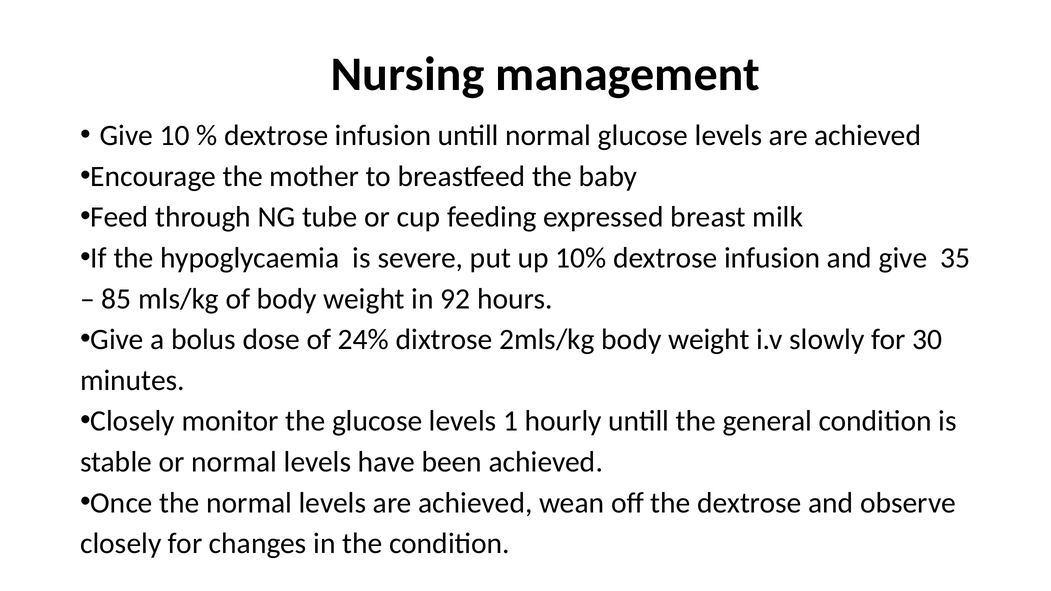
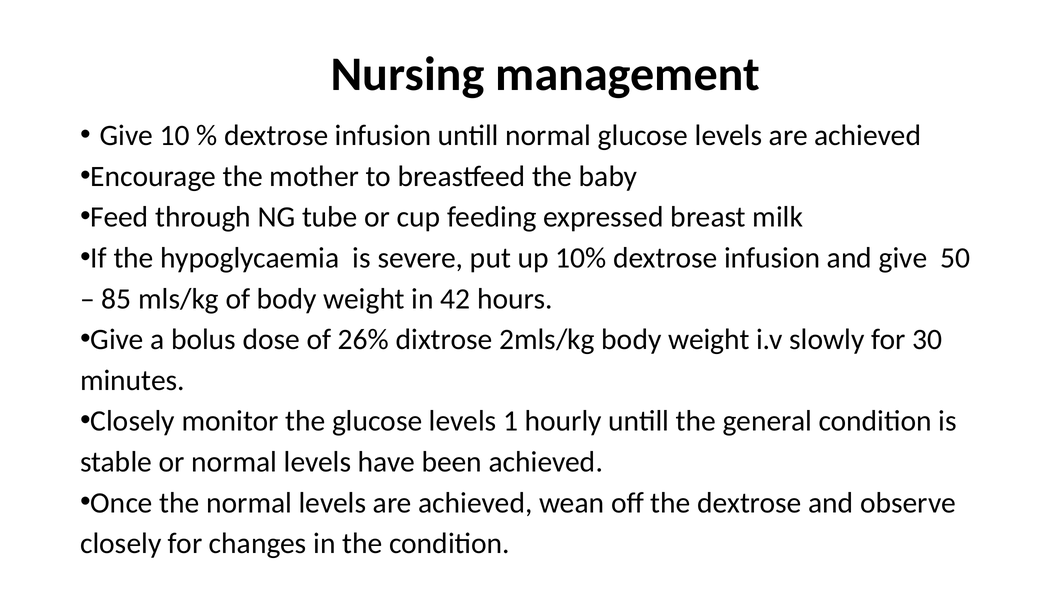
35: 35 -> 50
92: 92 -> 42
24%: 24% -> 26%
